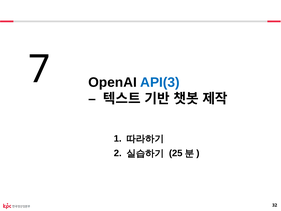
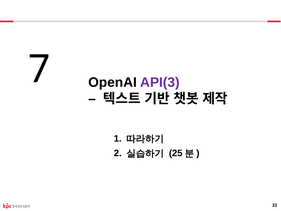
API(3 colour: blue -> purple
